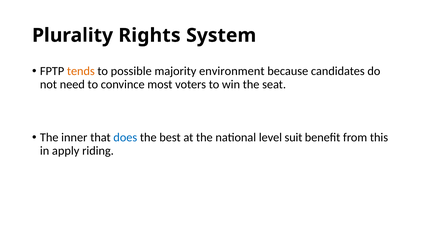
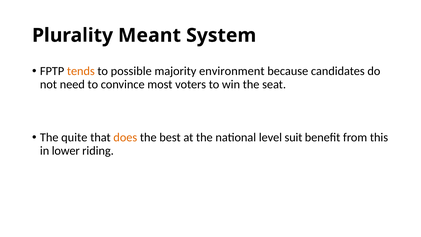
Rights: Rights -> Meant
inner: inner -> quite
does colour: blue -> orange
apply: apply -> lower
